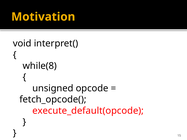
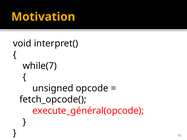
while(8: while(8 -> while(7
execute_default(opcode: execute_default(opcode -> execute_général(opcode
